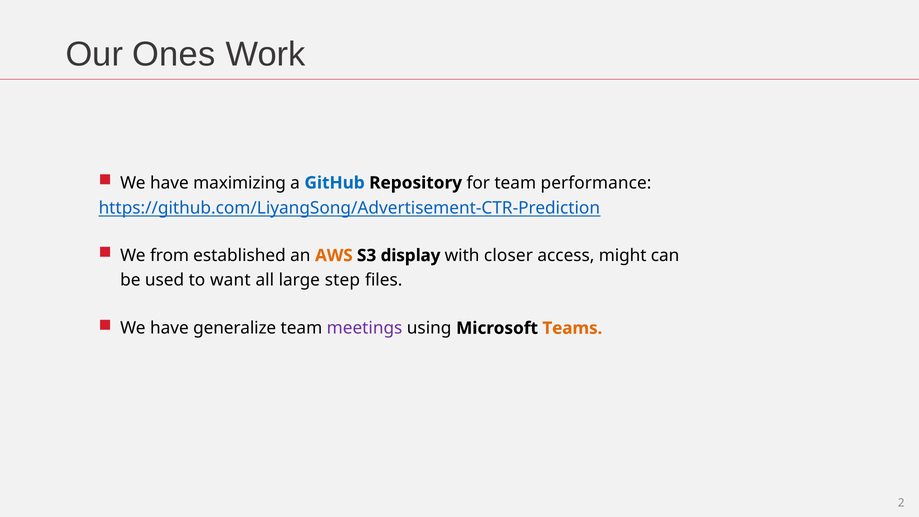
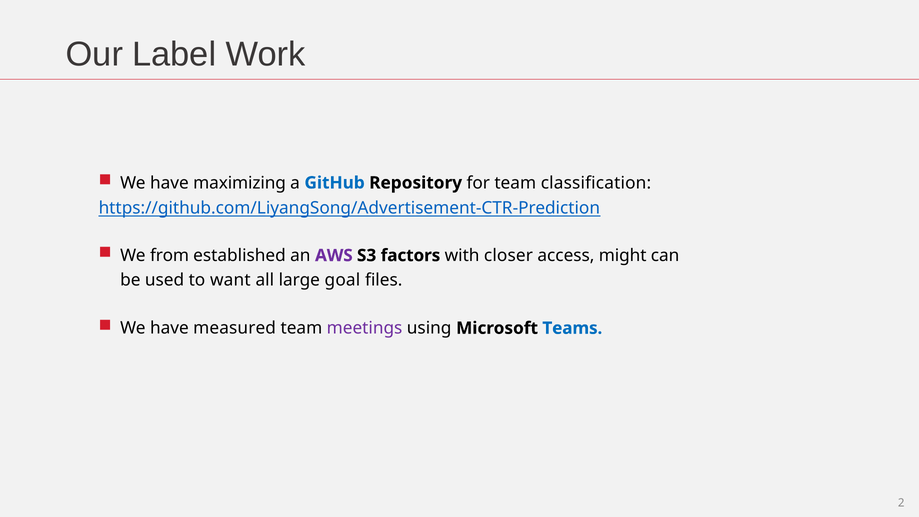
Ones: Ones -> Label
performance: performance -> classification
AWS colour: orange -> purple
display: display -> factors
step: step -> goal
generalize: generalize -> measured
Teams colour: orange -> blue
